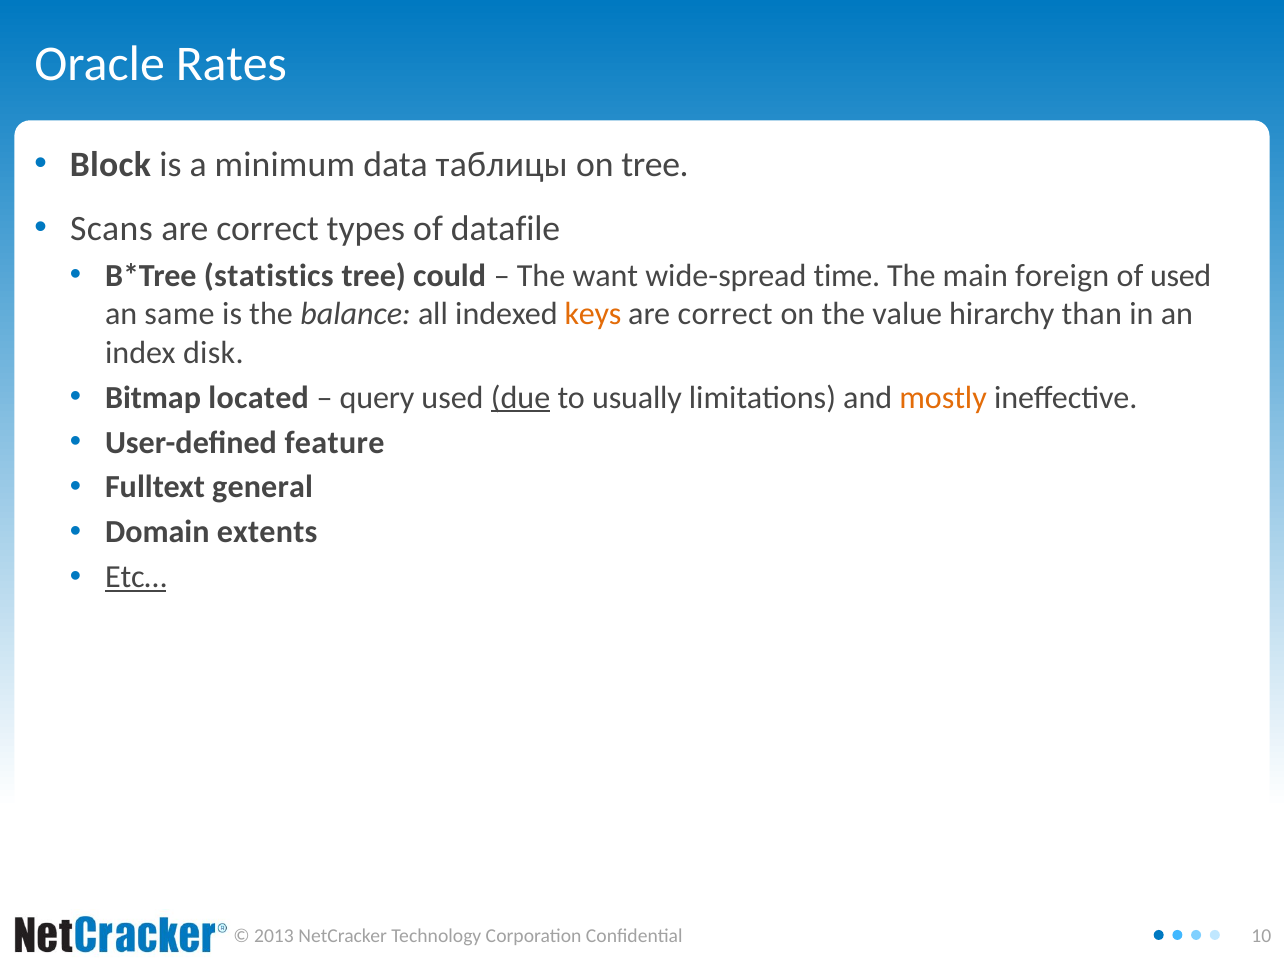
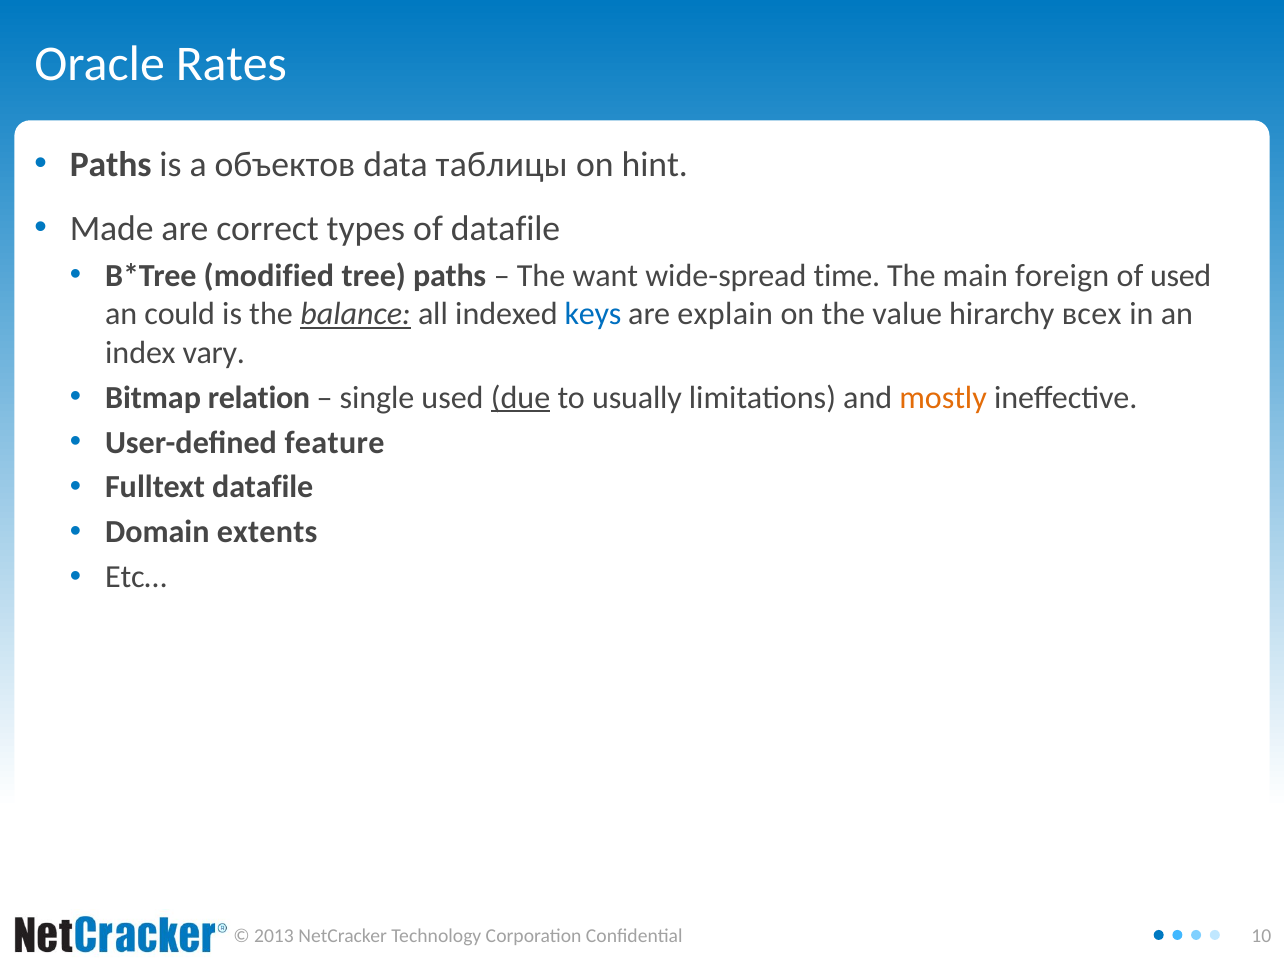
Block at (110, 164): Block -> Paths
minimum: minimum -> объектов
on tree: tree -> hint
Scans: Scans -> Made
statistics: statistics -> modified
tree could: could -> paths
same: same -> could
balance underline: none -> present
keys colour: orange -> blue
correct at (725, 314): correct -> explain
than: than -> всех
disk: disk -> vary
located: located -> relation
query: query -> single
Fulltext general: general -> datafile
Etc… underline: present -> none
